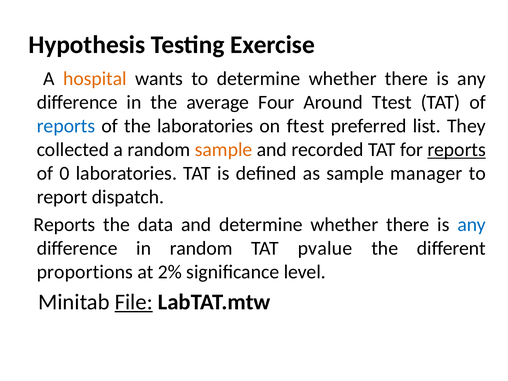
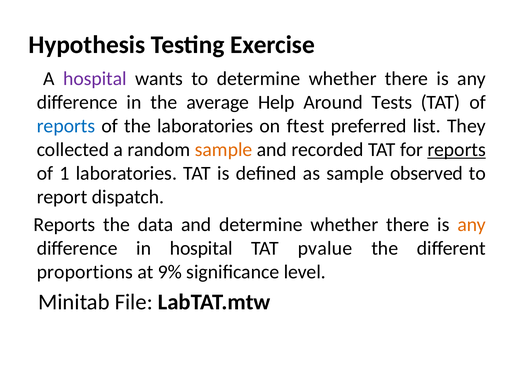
hospital at (95, 79) colour: orange -> purple
Four: Four -> Help
Ttest: Ttest -> Tests
0: 0 -> 1
manager: manager -> observed
any at (472, 225) colour: blue -> orange
in random: random -> hospital
2%: 2% -> 9%
File underline: present -> none
